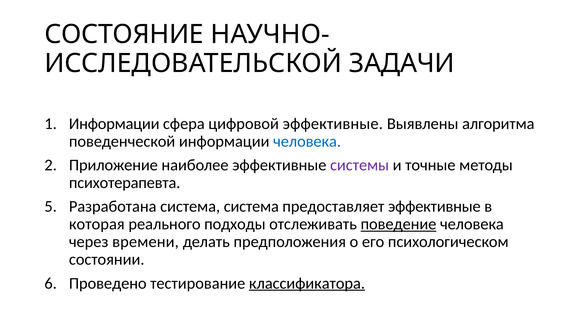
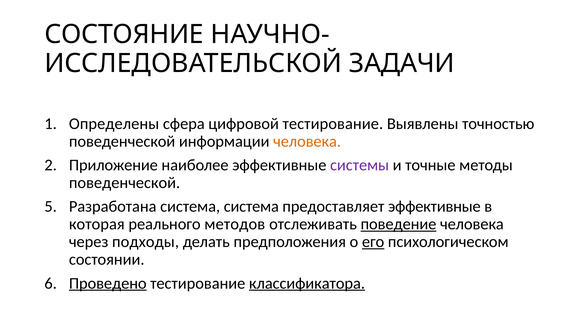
Информации at (114, 124): Информации -> Определены
цифровой эффективные: эффективные -> тестирование
алгоритма: алгоритма -> точностью
человека at (307, 142) colour: blue -> orange
психотерапевта at (125, 183): психотерапевта -> поведенческой
подходы: подходы -> методов
времени: времени -> подходы
его underline: none -> present
Проведено underline: none -> present
